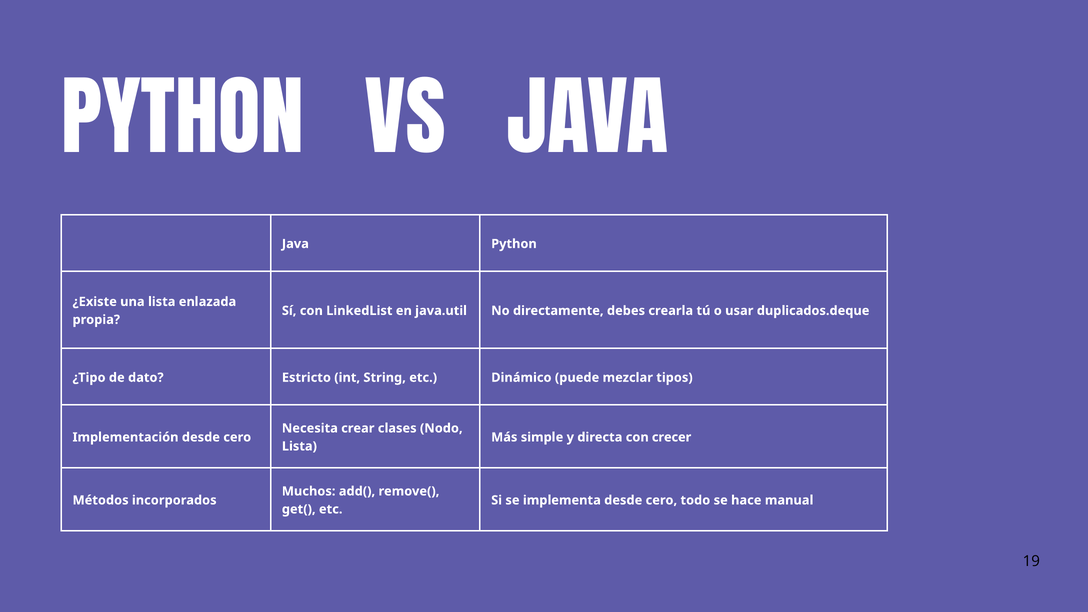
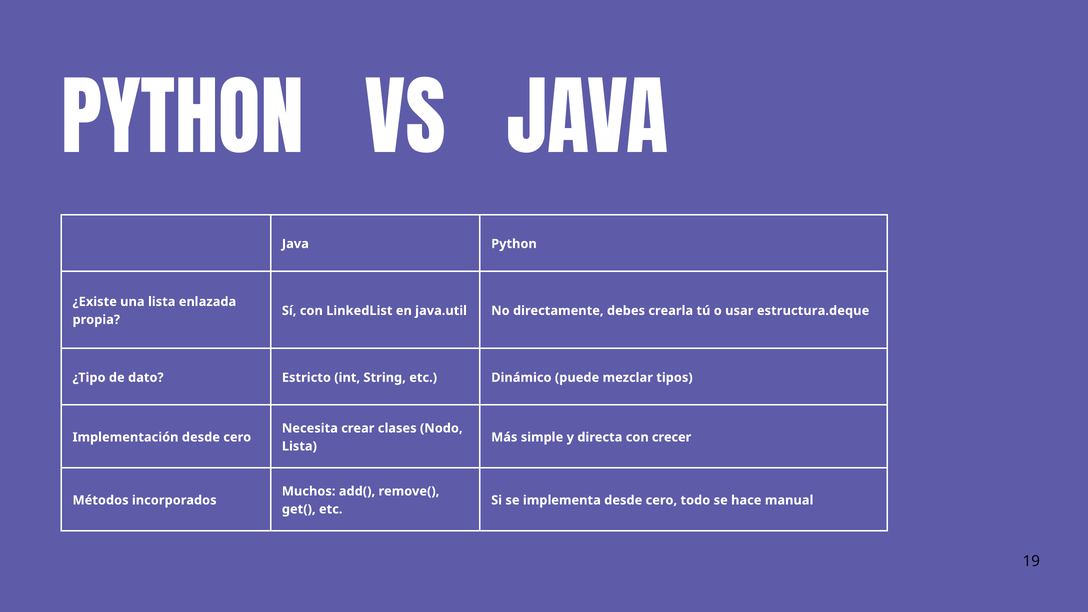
duplicados.deque: duplicados.deque -> estructura.deque
